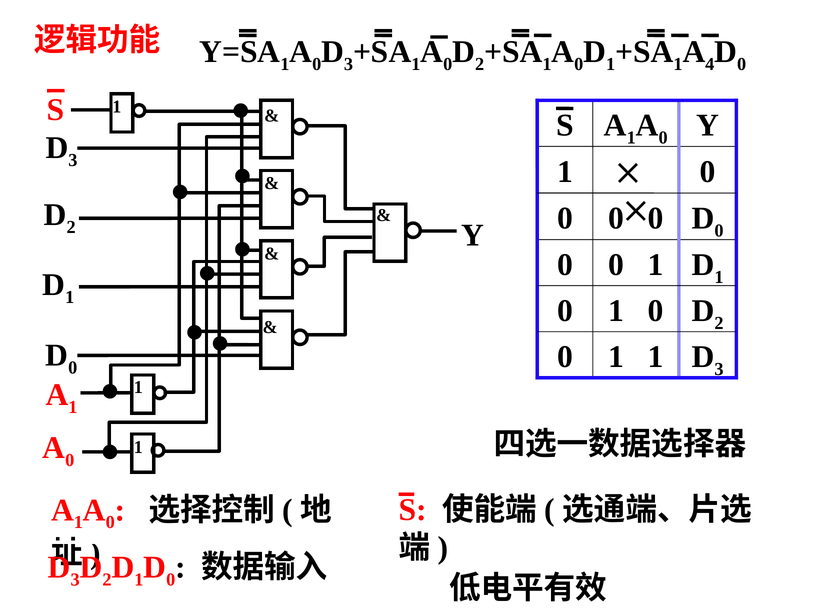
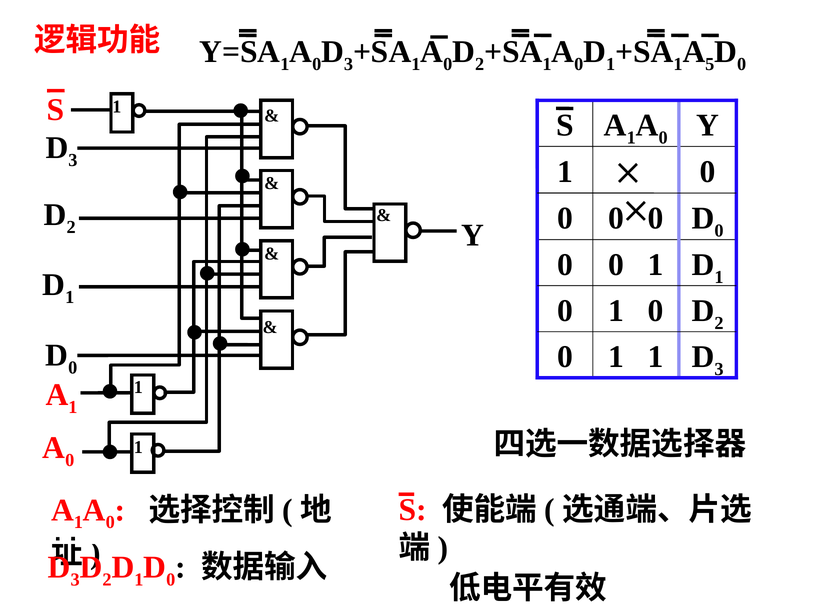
4: 4 -> 5
